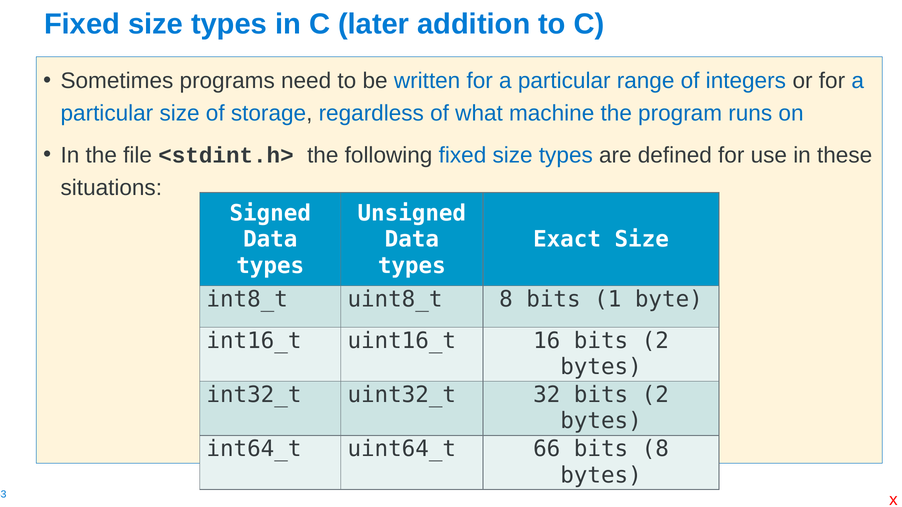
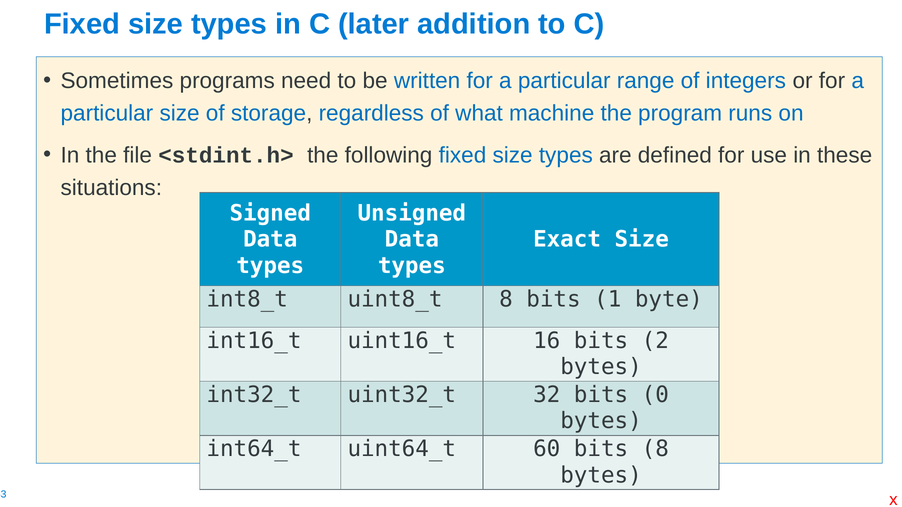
32 bits 2: 2 -> 0
66: 66 -> 60
